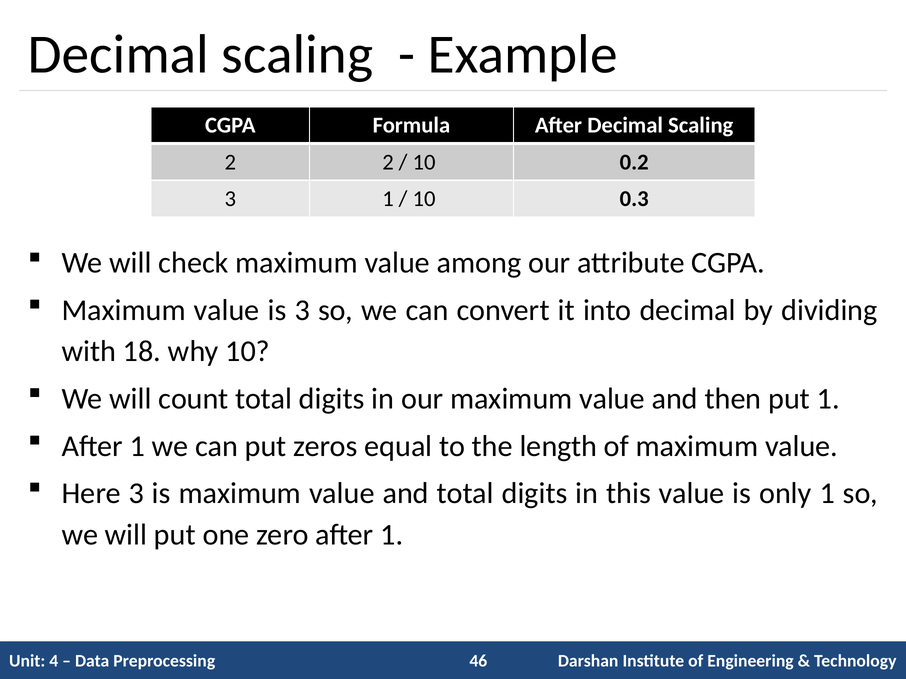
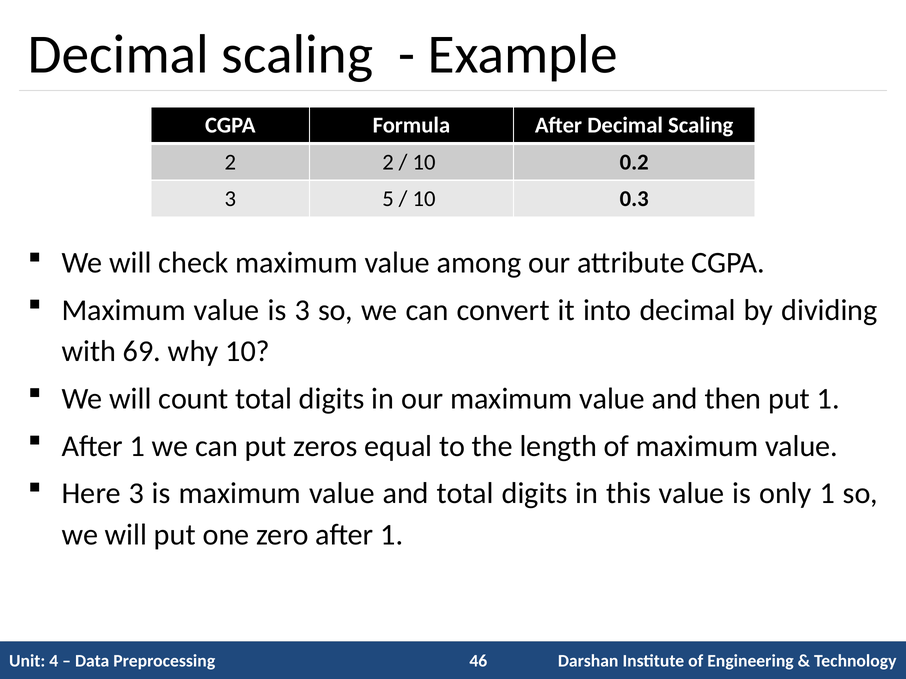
3 1: 1 -> 5
18: 18 -> 69
